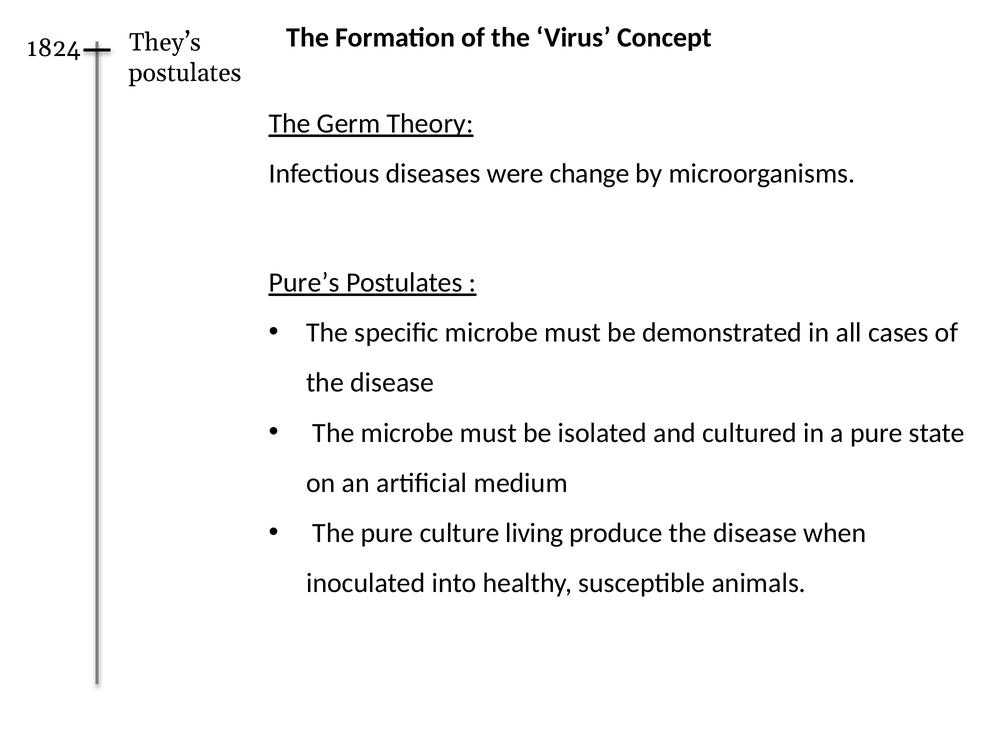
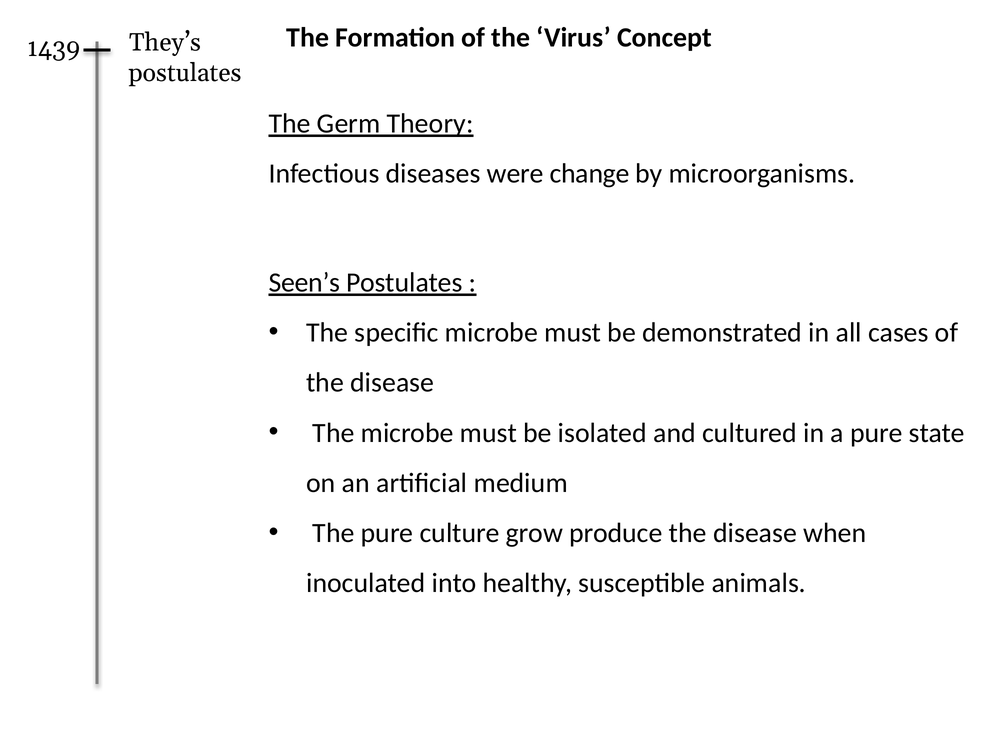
1824: 1824 -> 1439
Pure’s: Pure’s -> Seen’s
living: living -> grow
